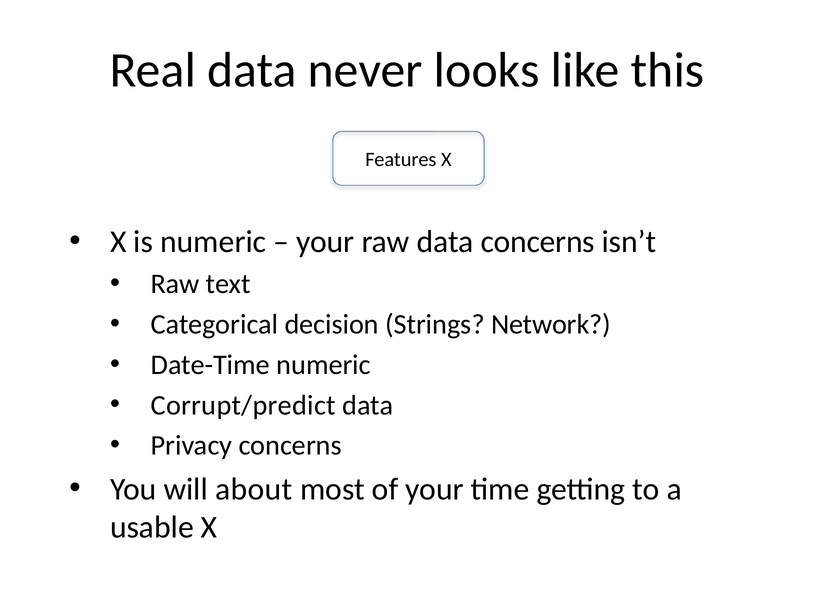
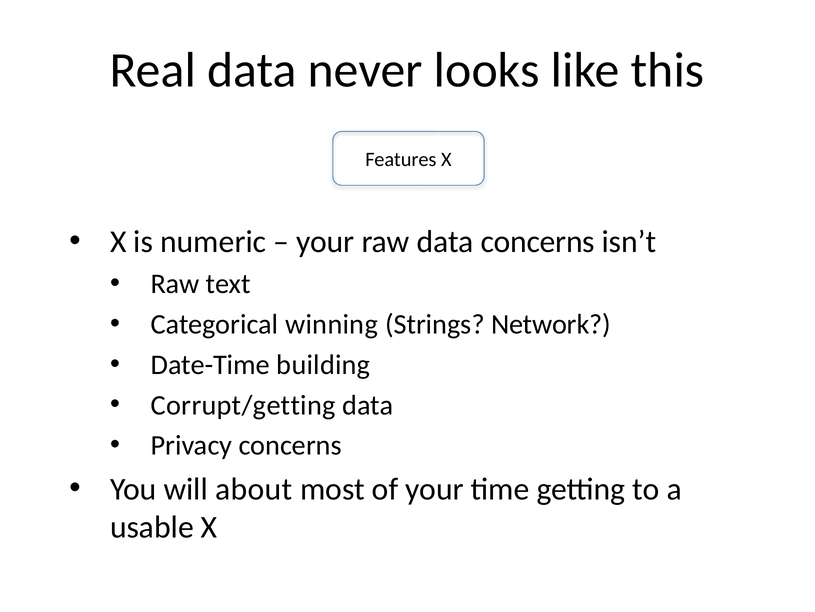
decision: decision -> winning
Date-Time numeric: numeric -> building
Corrupt/predict: Corrupt/predict -> Corrupt/getting
